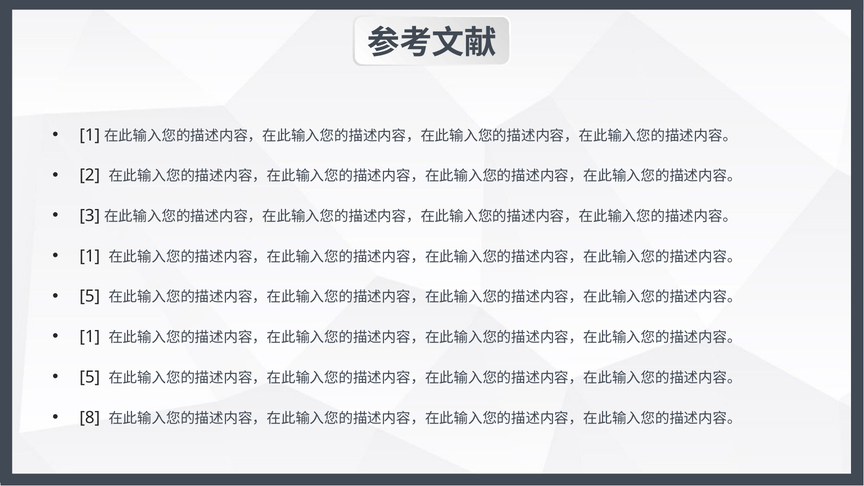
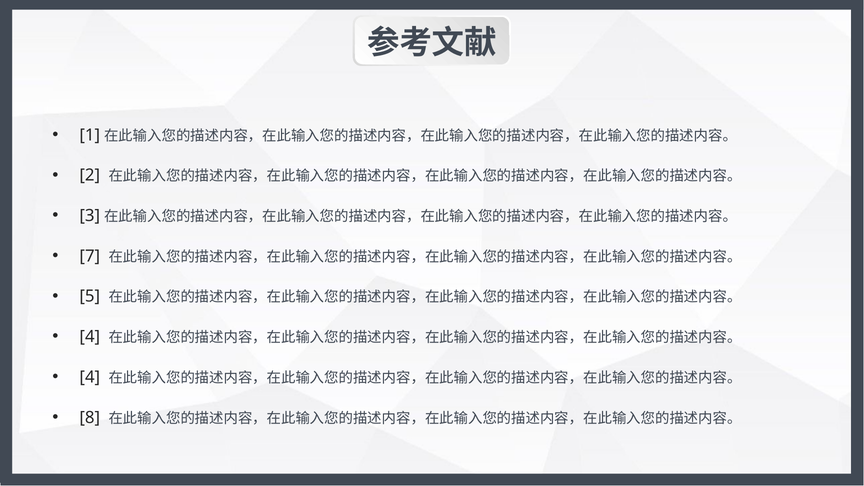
1 at (90, 256): 1 -> 7
1 at (90, 337): 1 -> 4
5 at (90, 377): 5 -> 4
